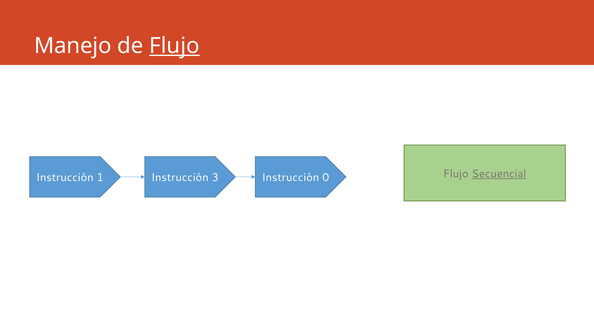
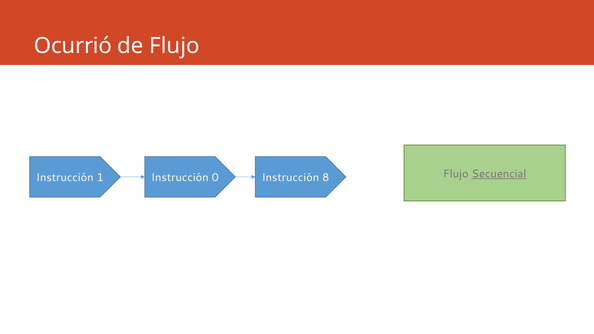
Manejo: Manejo -> Ocurrió
Flujo at (174, 46) underline: present -> none
3: 3 -> 0
0: 0 -> 8
